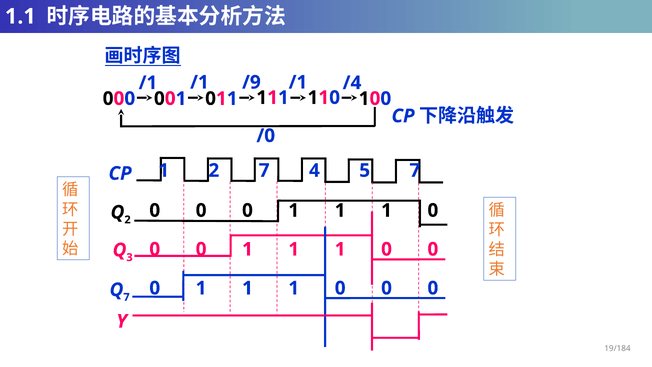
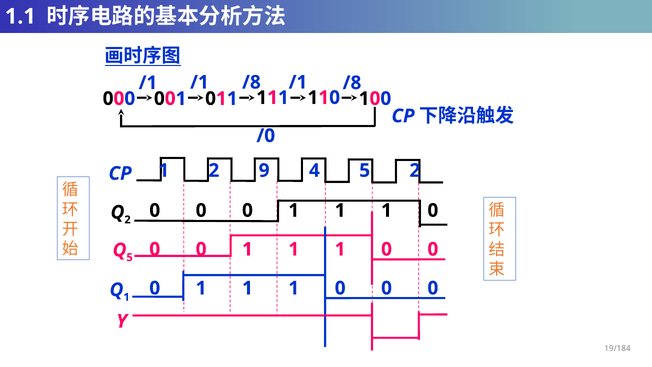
/9 at (251, 82): /9 -> /8
/4 at (352, 83): /4 -> /8
2 7: 7 -> 9
5 7: 7 -> 2
3 at (130, 257): 3 -> 5
7 at (127, 297): 7 -> 1
